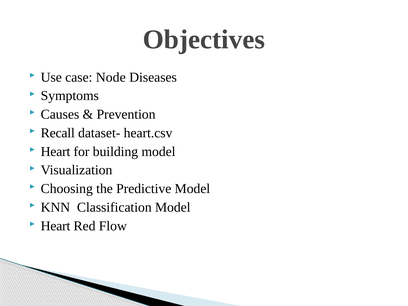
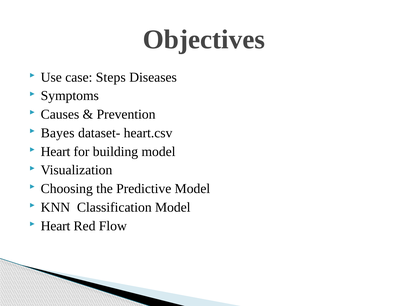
Node: Node -> Steps
Recall: Recall -> Bayes
